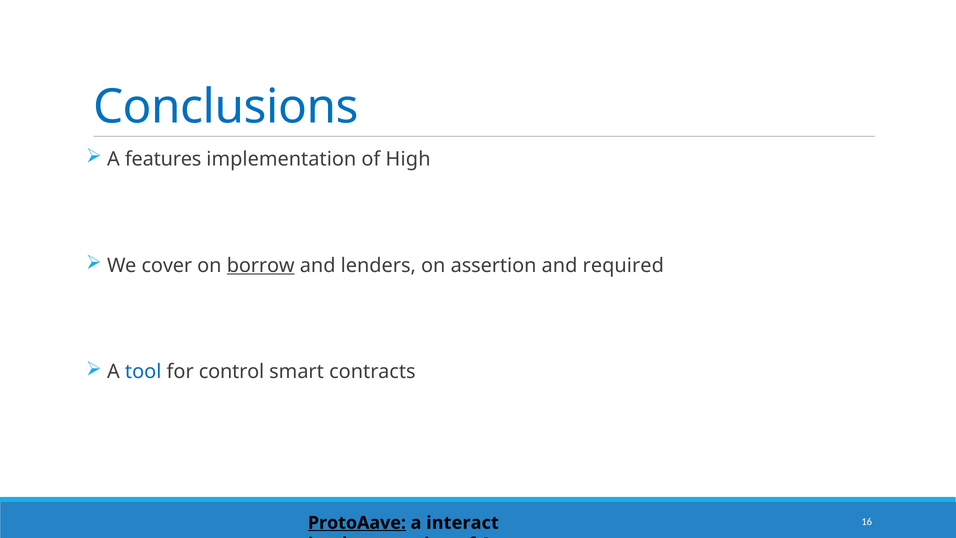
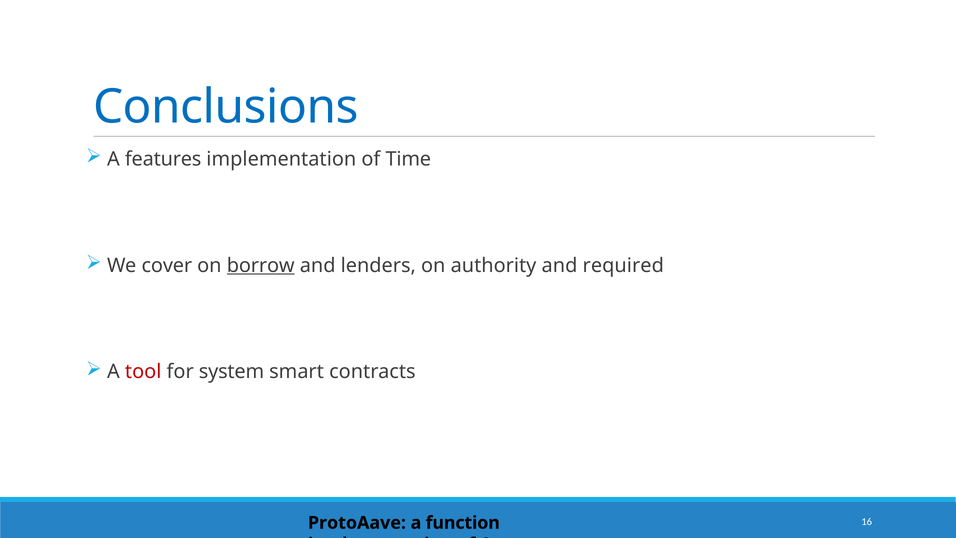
High: High -> Time
assertion: assertion -> authority
tool colour: blue -> red
control: control -> system
ProtoAave underline: present -> none
interact: interact -> function
